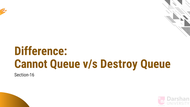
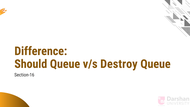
Cannot: Cannot -> Should
